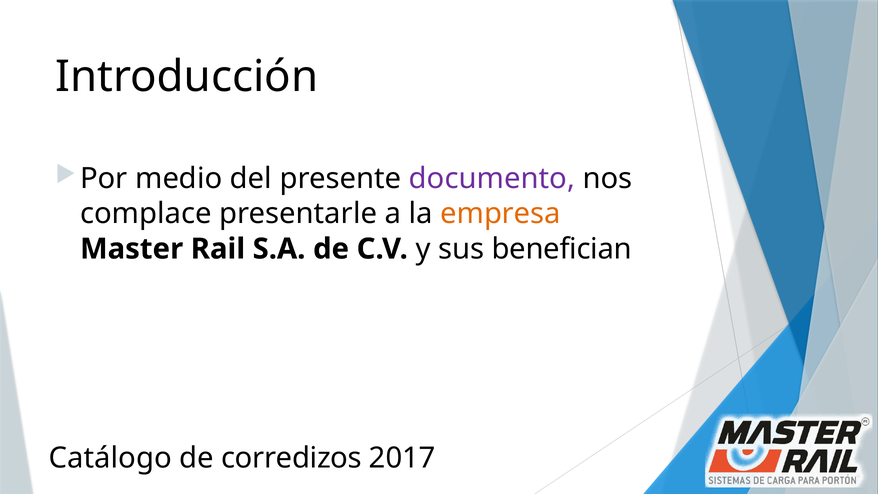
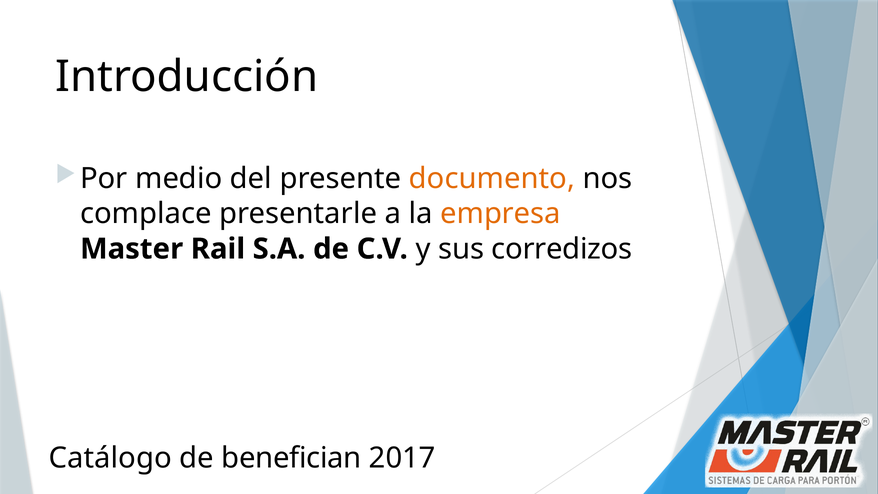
documento colour: purple -> orange
benefician: benefician -> corredizos
corredizos: corredizos -> benefician
